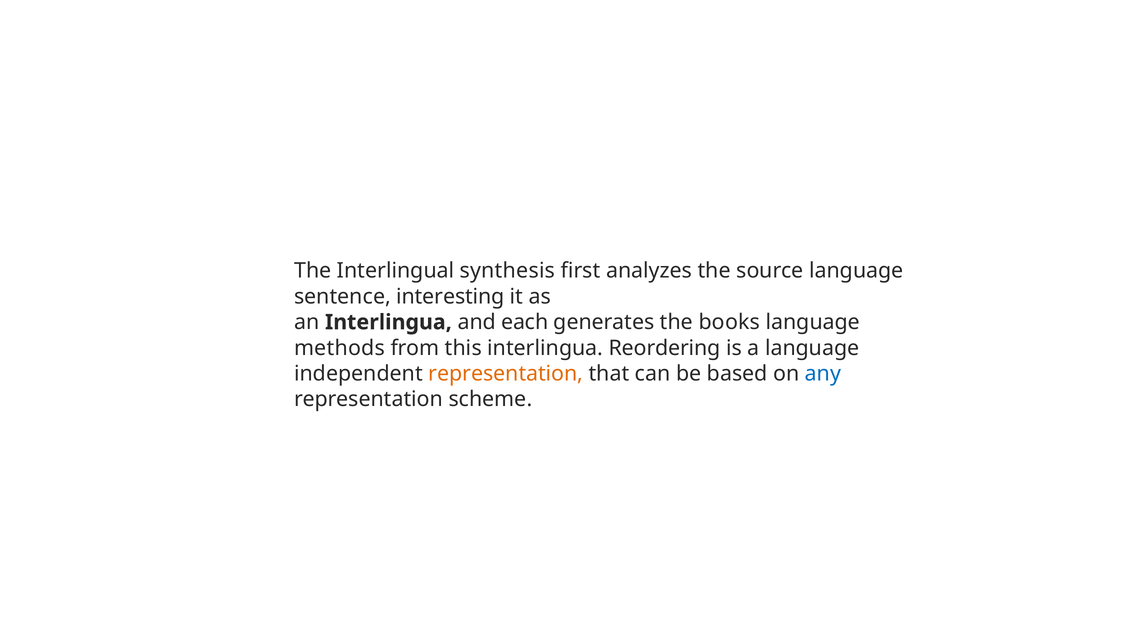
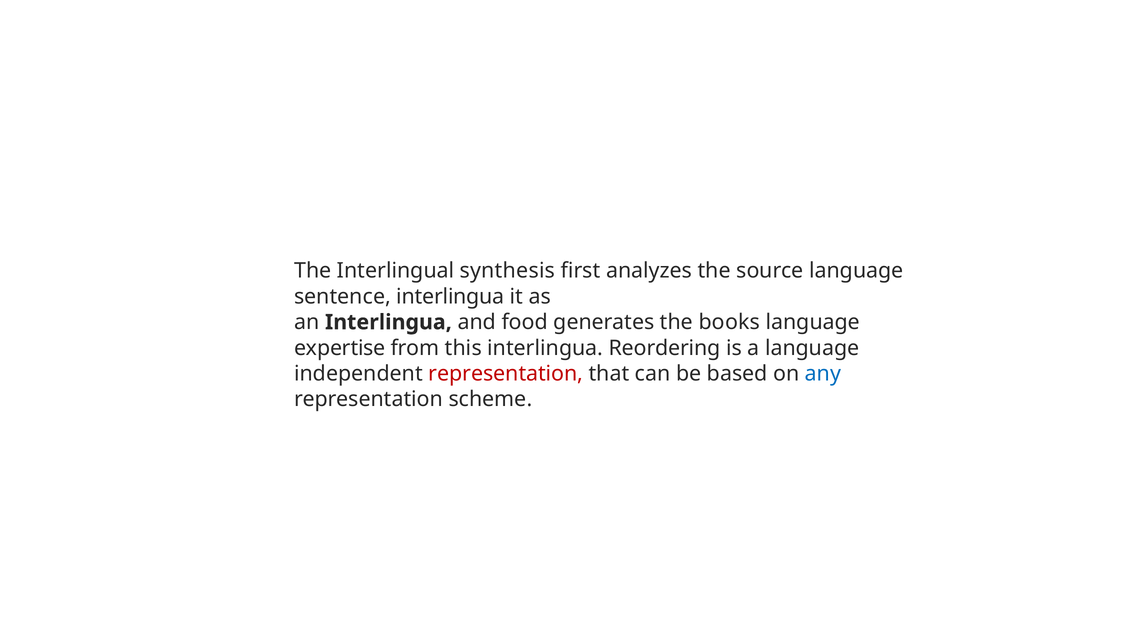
sentence interesting: interesting -> interlingua
each: each -> food
methods: methods -> expertise
representation at (506, 374) colour: orange -> red
